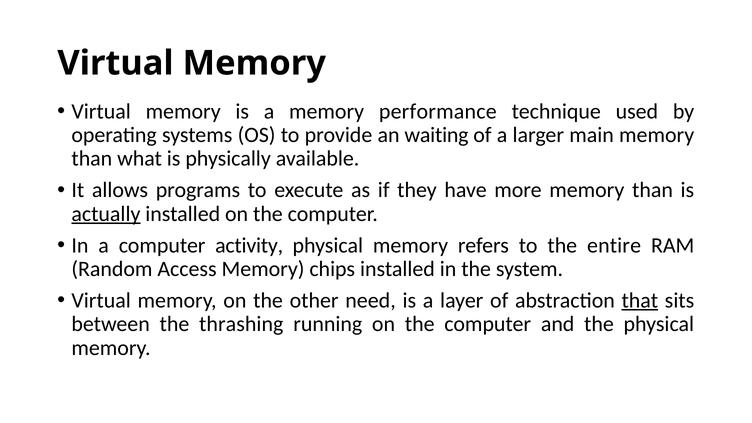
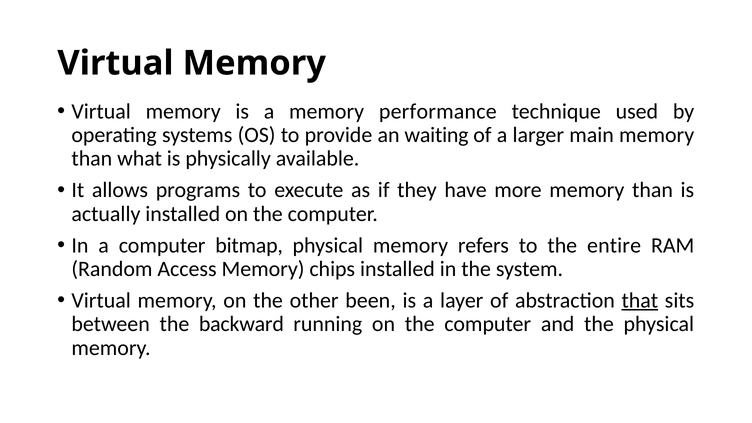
actually underline: present -> none
activity: activity -> bitmap
need: need -> been
thrashing: thrashing -> backward
